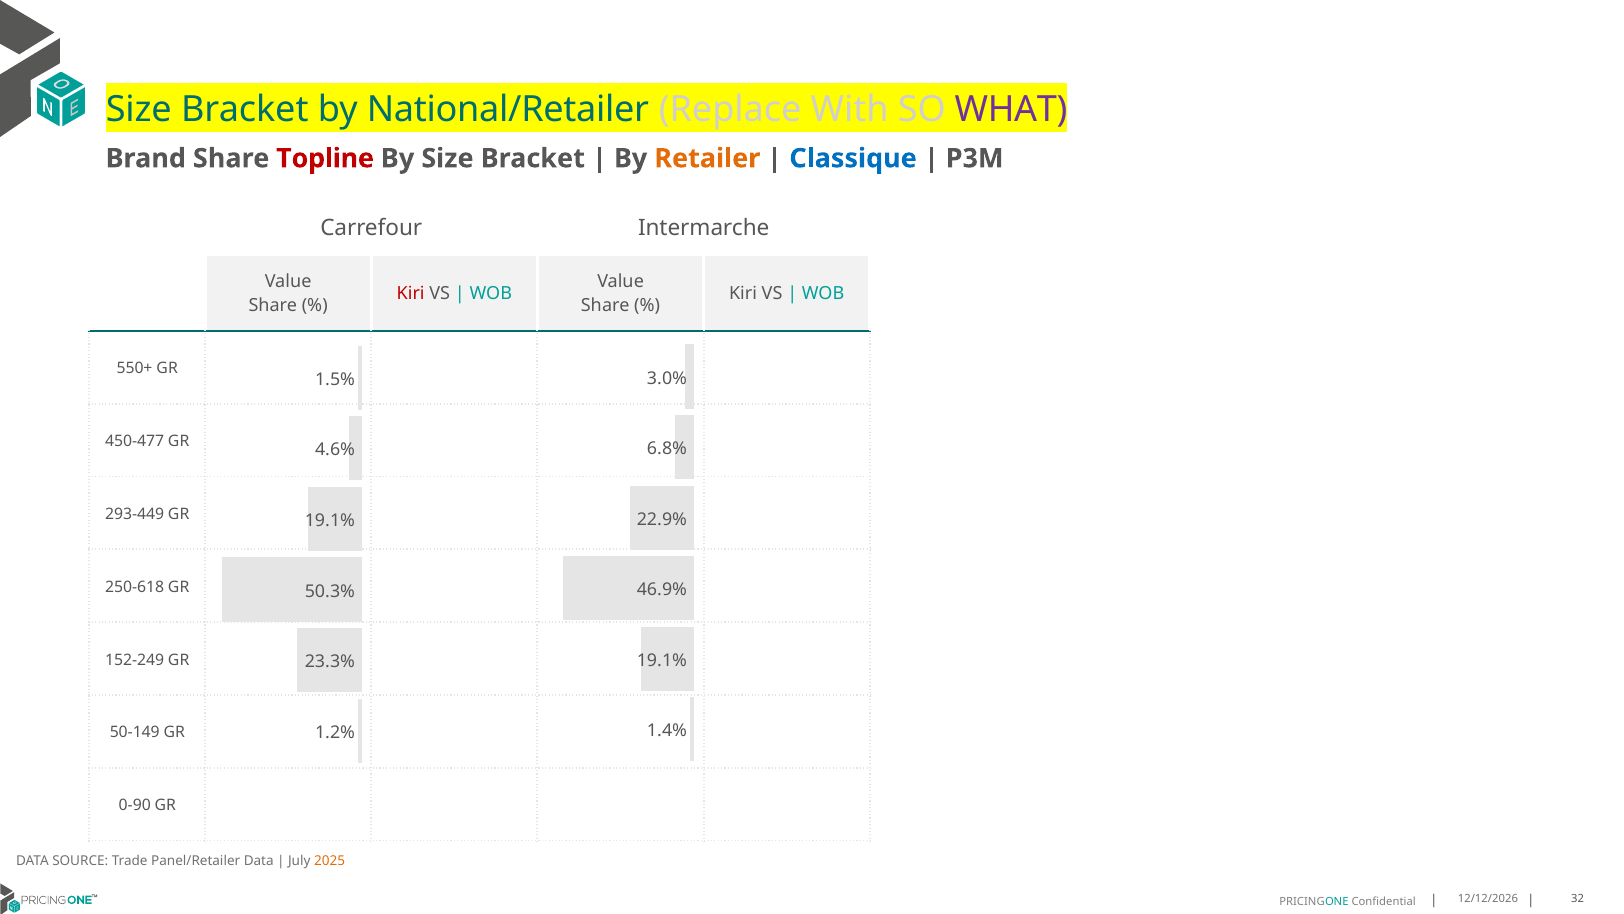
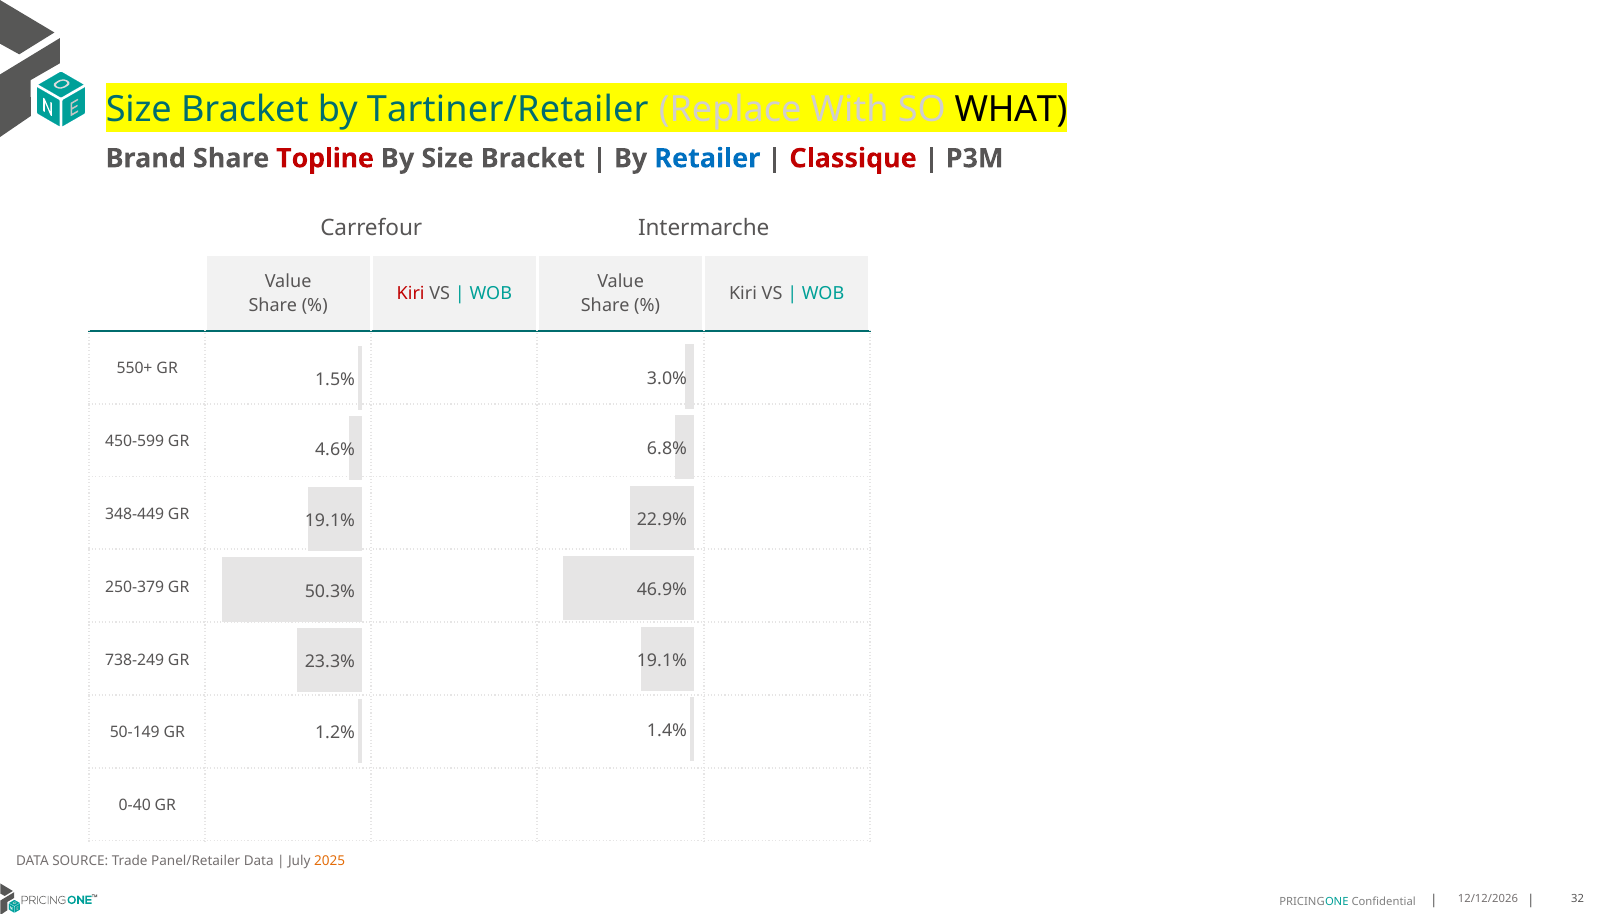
National/Retailer: National/Retailer -> Tartiner/Retailer
WHAT colour: purple -> black
Retailer colour: orange -> blue
Classique colour: blue -> red
450-477: 450-477 -> 450-599
293-449: 293-449 -> 348-449
250-618: 250-618 -> 250-379
152-249: 152-249 -> 738-249
0-90: 0-90 -> 0-40
